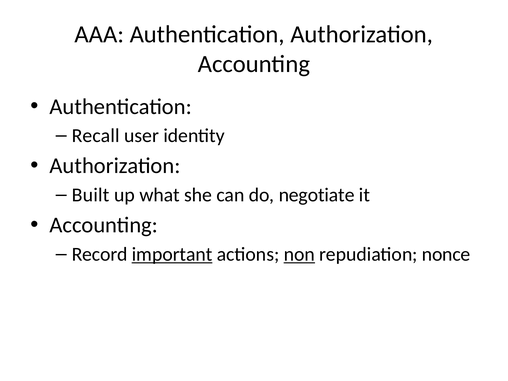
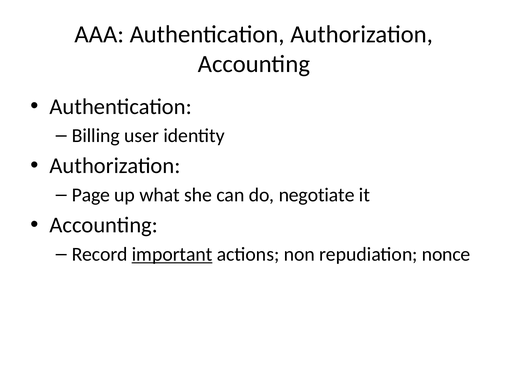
Recall: Recall -> Billing
Built: Built -> Page
non underline: present -> none
